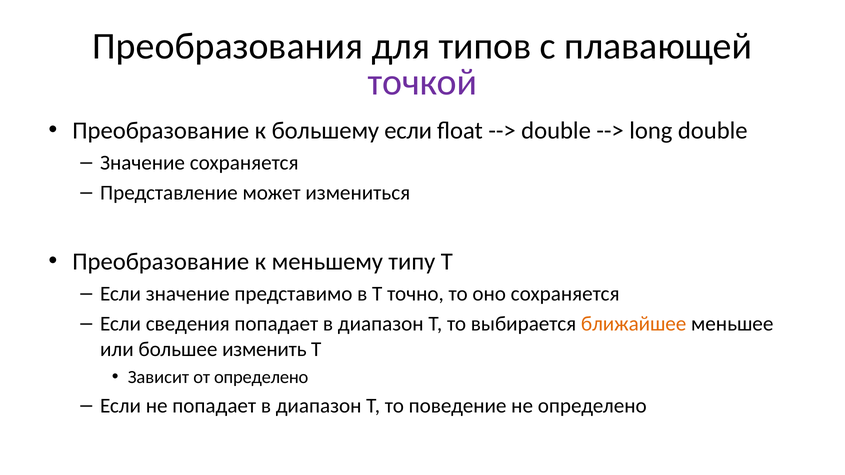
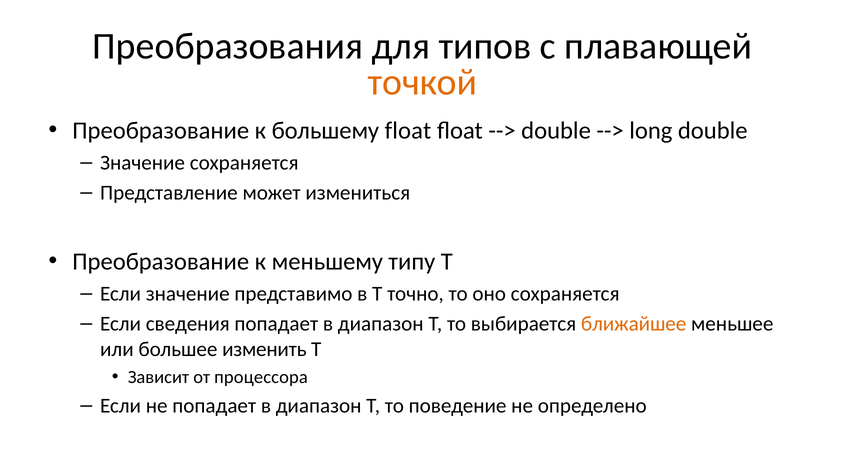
точкой colour: purple -> orange
большему если: если -> float
от определено: определено -> процессора
